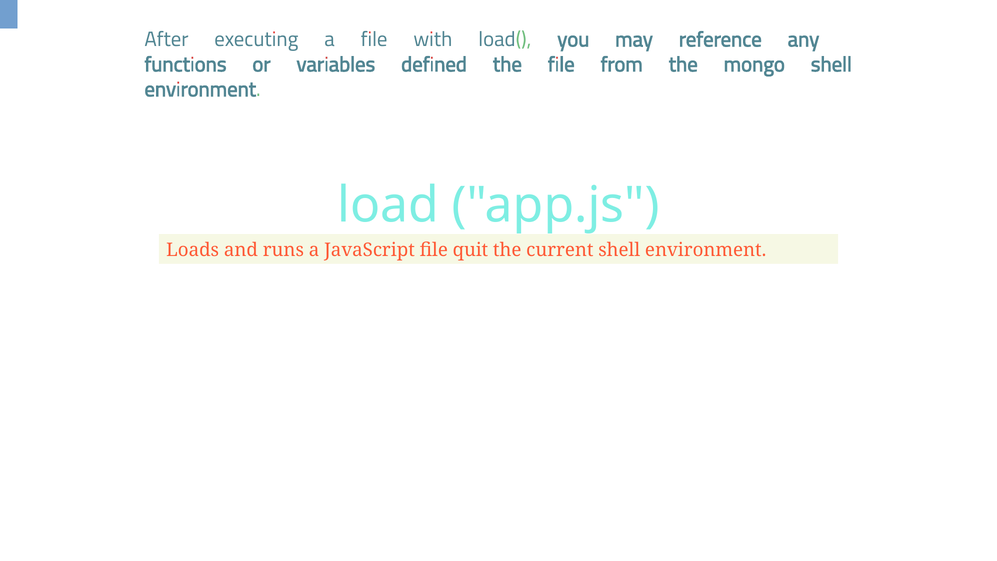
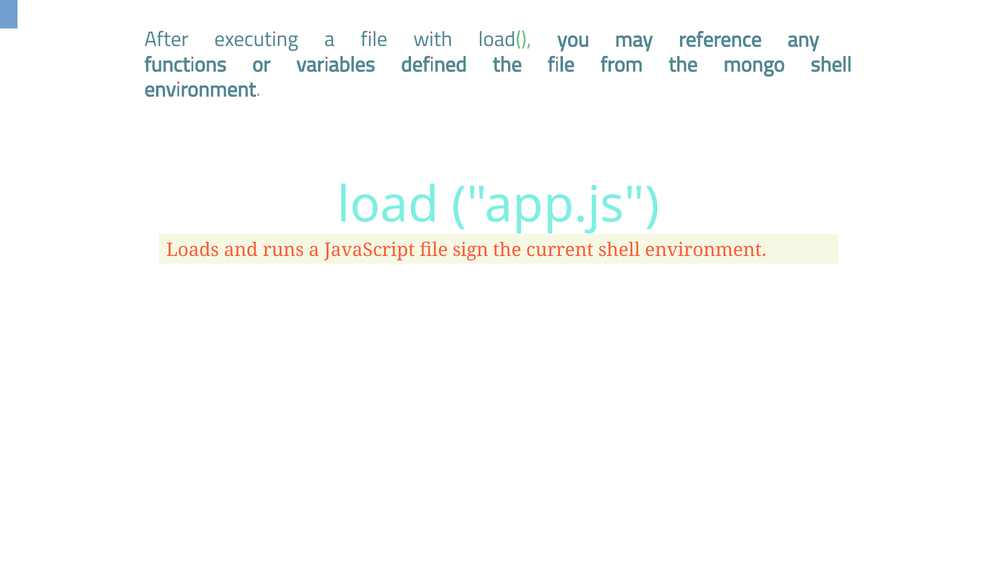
quit: quit -> sign
